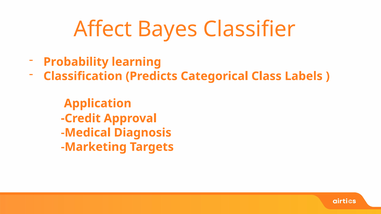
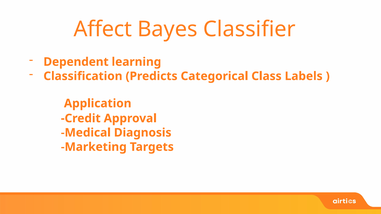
Probability: Probability -> Dependent
